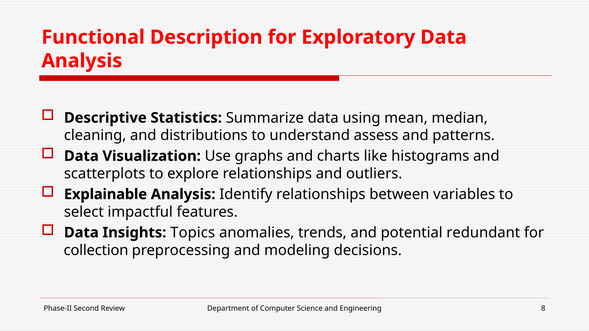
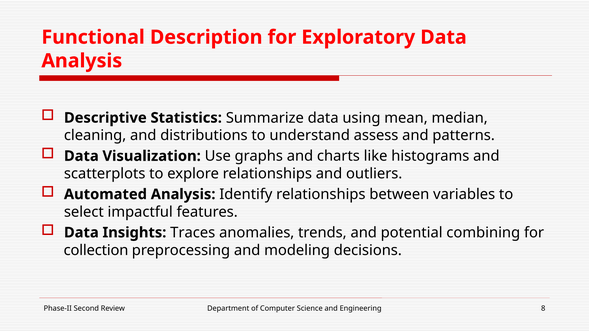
Explainable: Explainable -> Automated
Topics: Topics -> Traces
redundant: redundant -> combining
